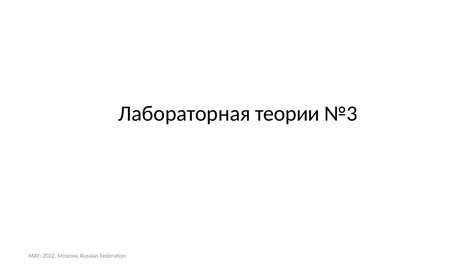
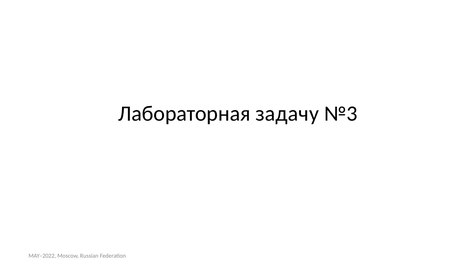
теории: теории -> задачу
